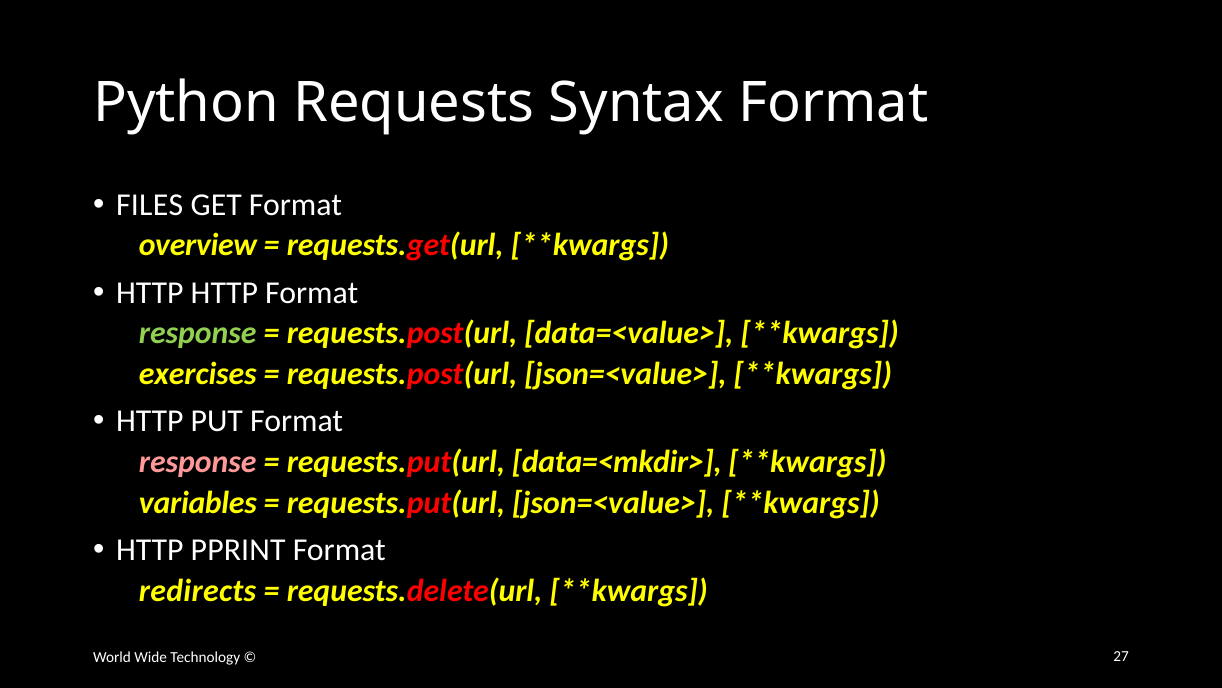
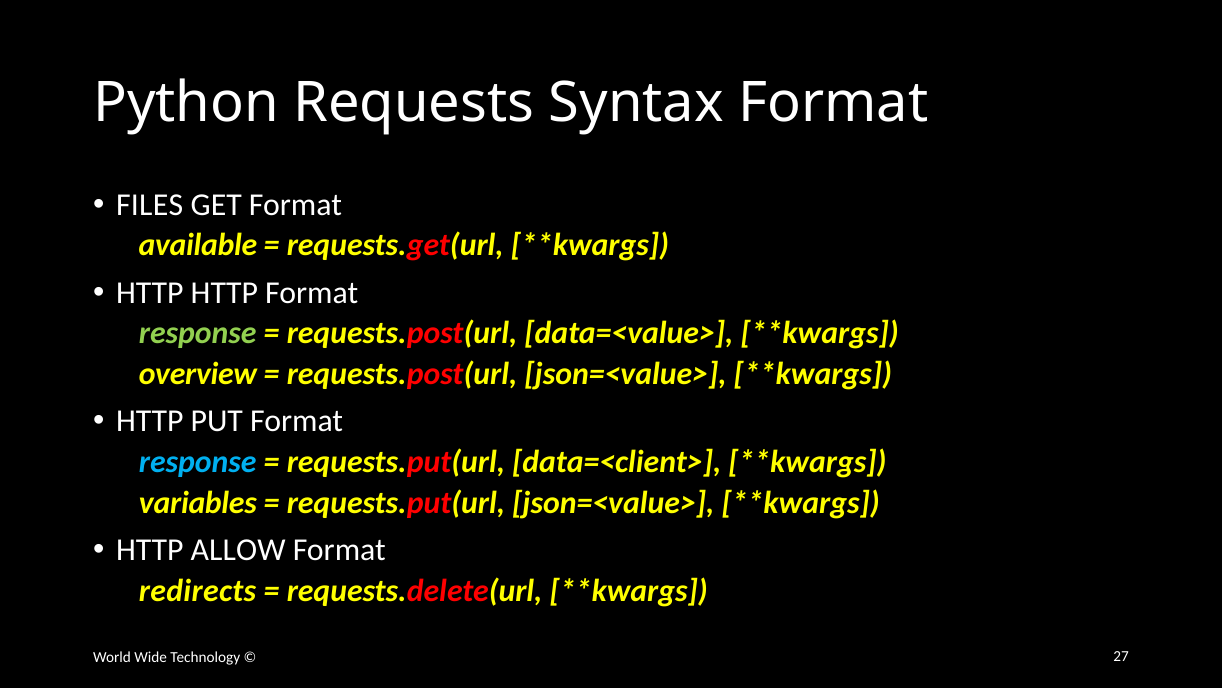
overview: overview -> available
exercises: exercises -> overview
response at (198, 462) colour: pink -> light blue
data=<mkdir>: data=<mkdir> -> data=<client>
PPRINT: PPRINT -> ALLOW
